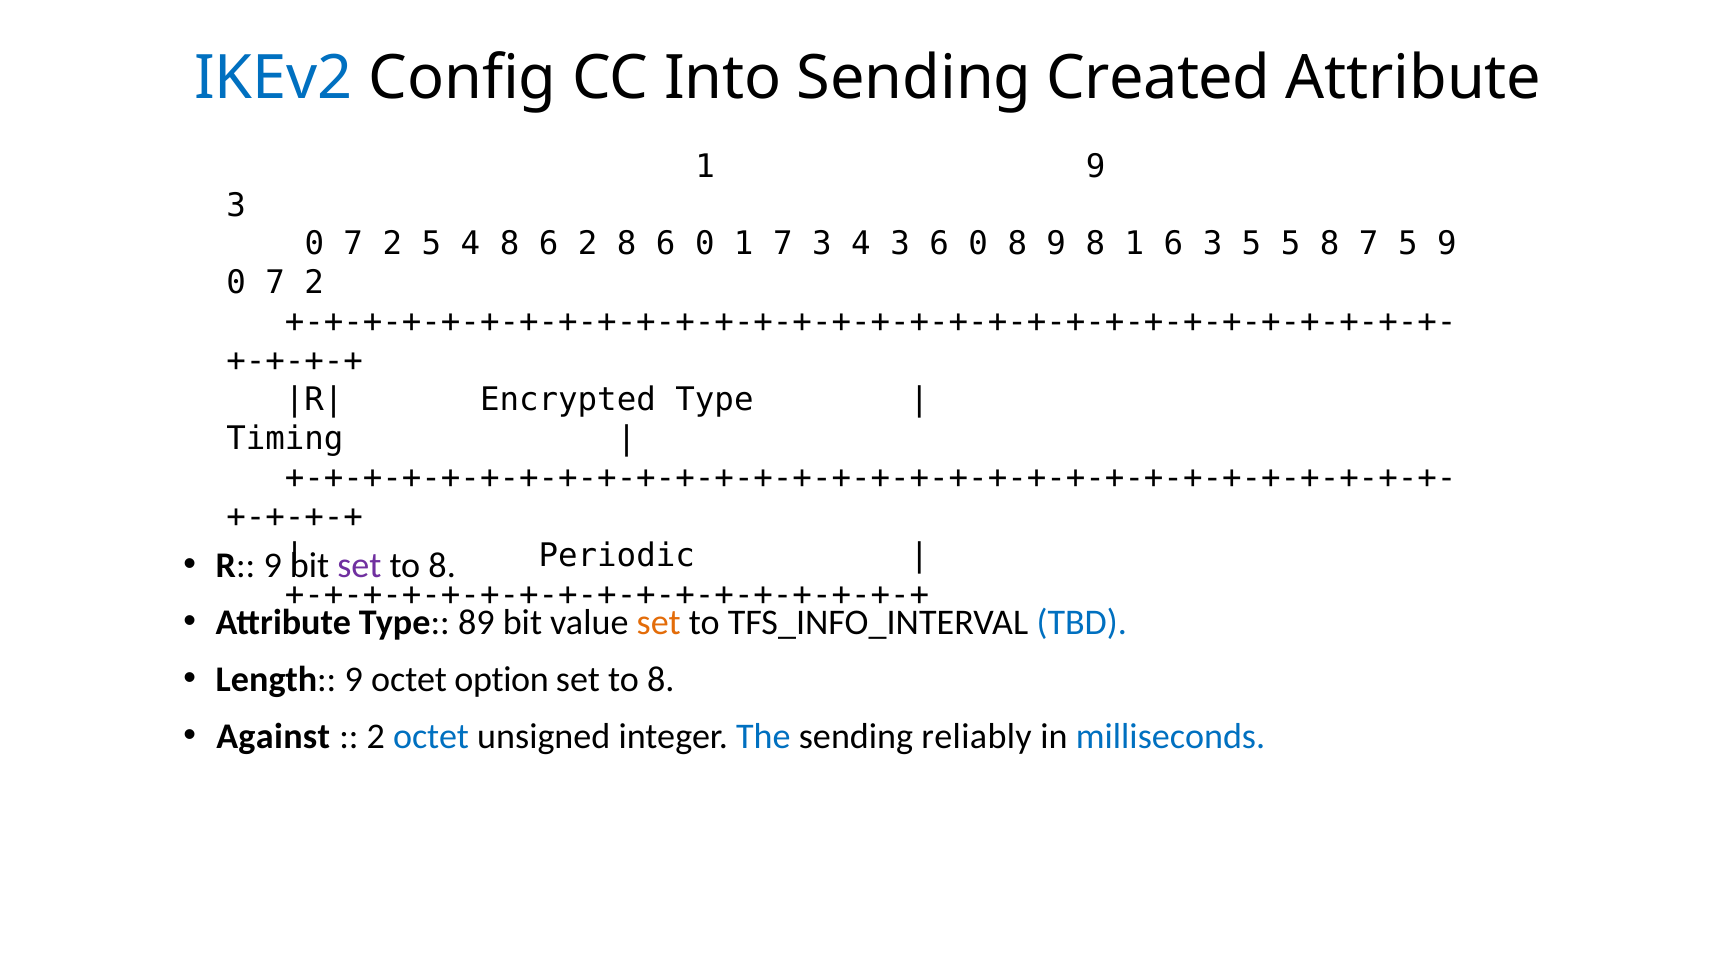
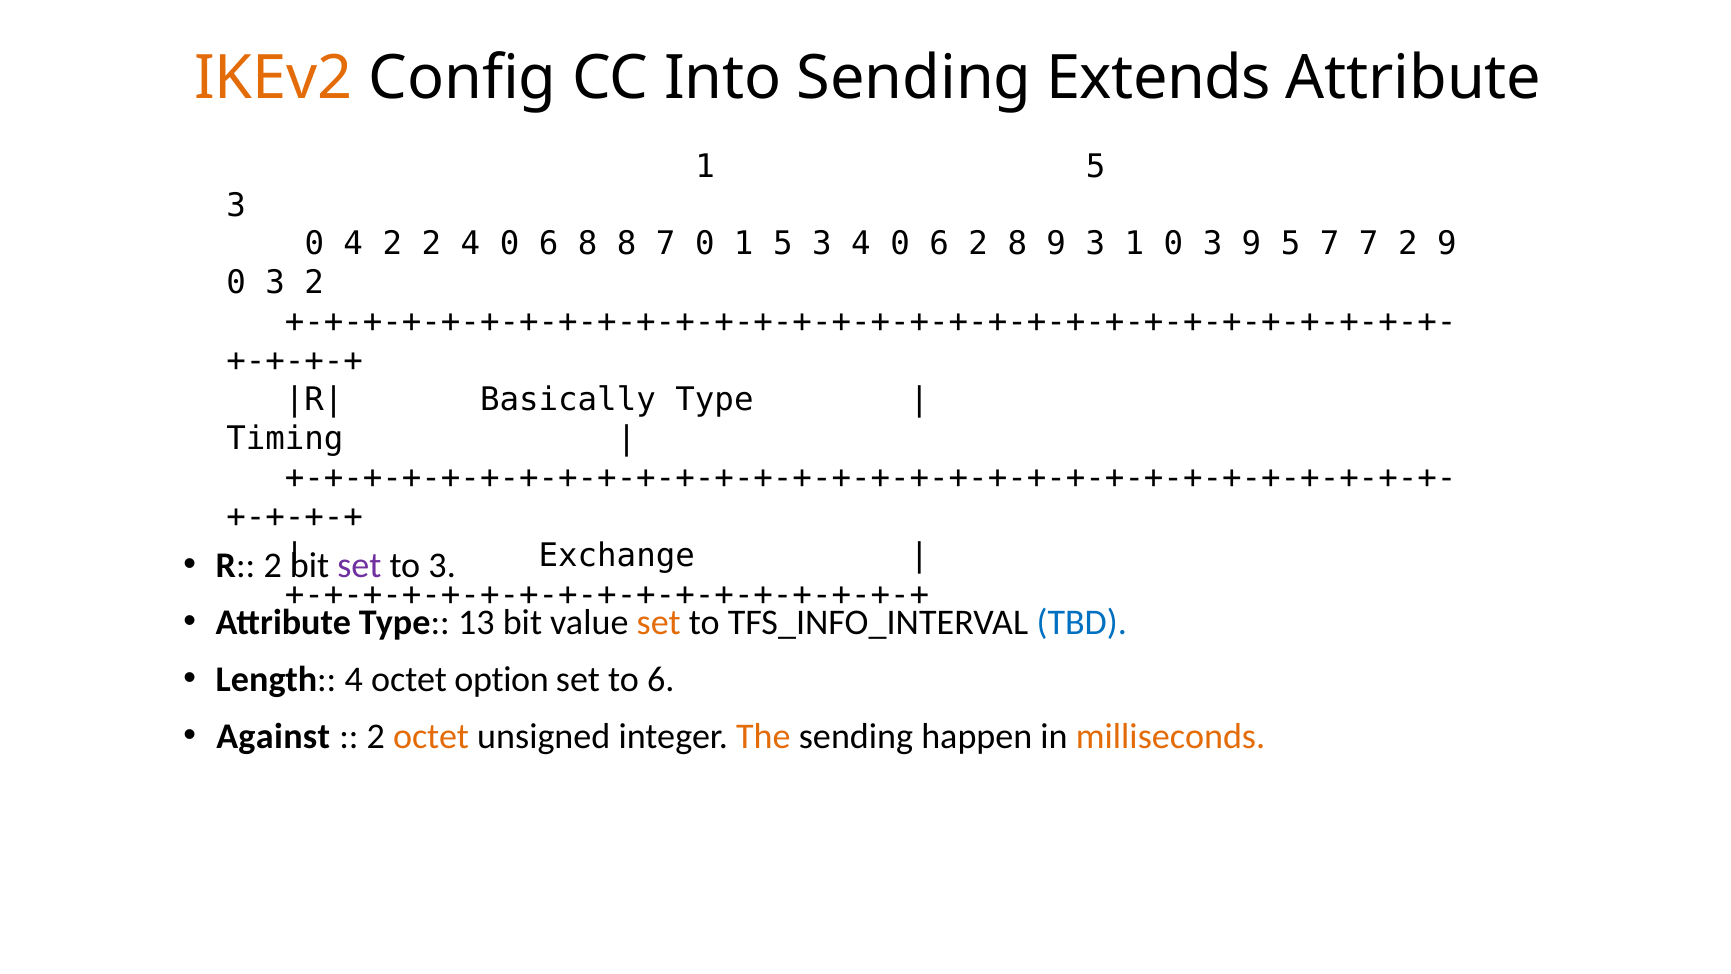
IKEv2 colour: blue -> orange
Created: Created -> Extends
9 at (1096, 166): 9 -> 5
7 at (353, 244): 7 -> 4
2 5: 5 -> 2
8 at (510, 244): 8 -> 0
6 2: 2 -> 8
6 at (666, 244): 6 -> 7
0 1 7: 7 -> 5
3 4 3: 3 -> 0
0 at (978, 244): 0 -> 2
9 8: 8 -> 3
1 6: 6 -> 0
3 5: 5 -> 9
5 8: 8 -> 7
7 5: 5 -> 2
7 at (275, 283): 7 -> 3
Encrypted: Encrypted -> Basically
Periodic: Periodic -> Exchange
R 9: 9 -> 2
8 at (442, 565): 8 -> 3
89: 89 -> 13
Length 9: 9 -> 4
8 at (661, 679): 8 -> 6
octet at (431, 736) colour: blue -> orange
The colour: blue -> orange
reliably: reliably -> happen
milliseconds colour: blue -> orange
